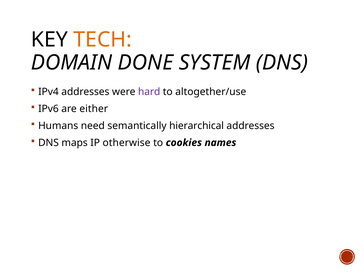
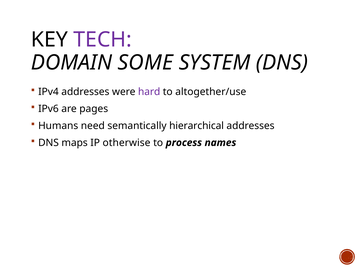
TECH colour: orange -> purple
DONE: DONE -> SOME
either: either -> pages
cookies: cookies -> process
